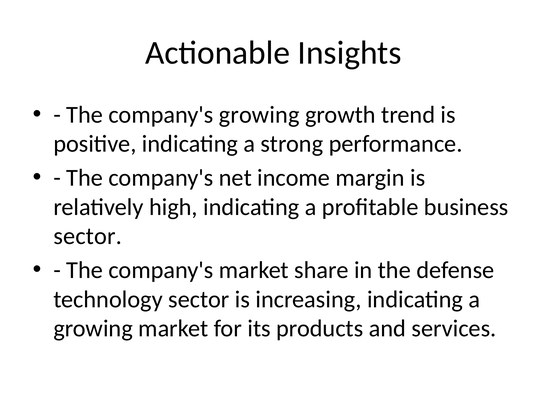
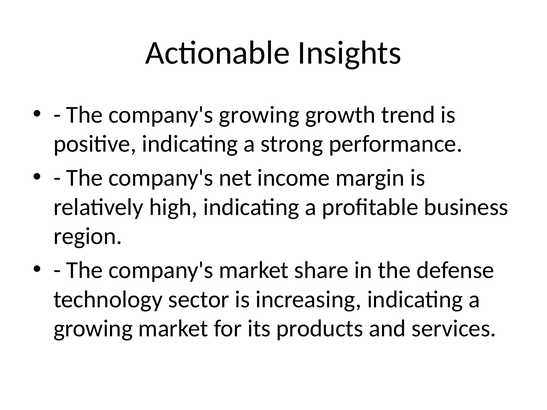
sector at (88, 236): sector -> region
